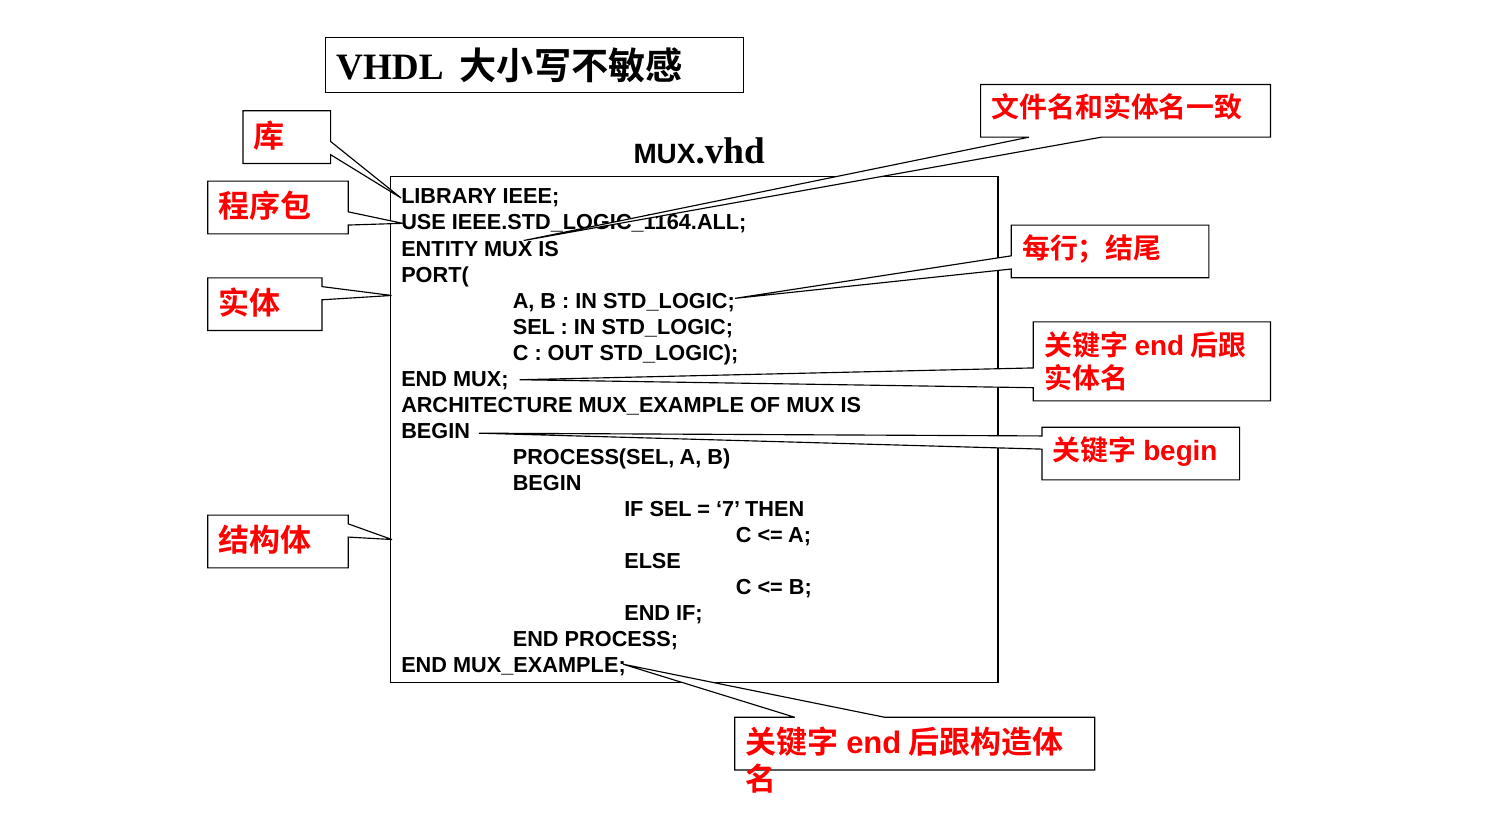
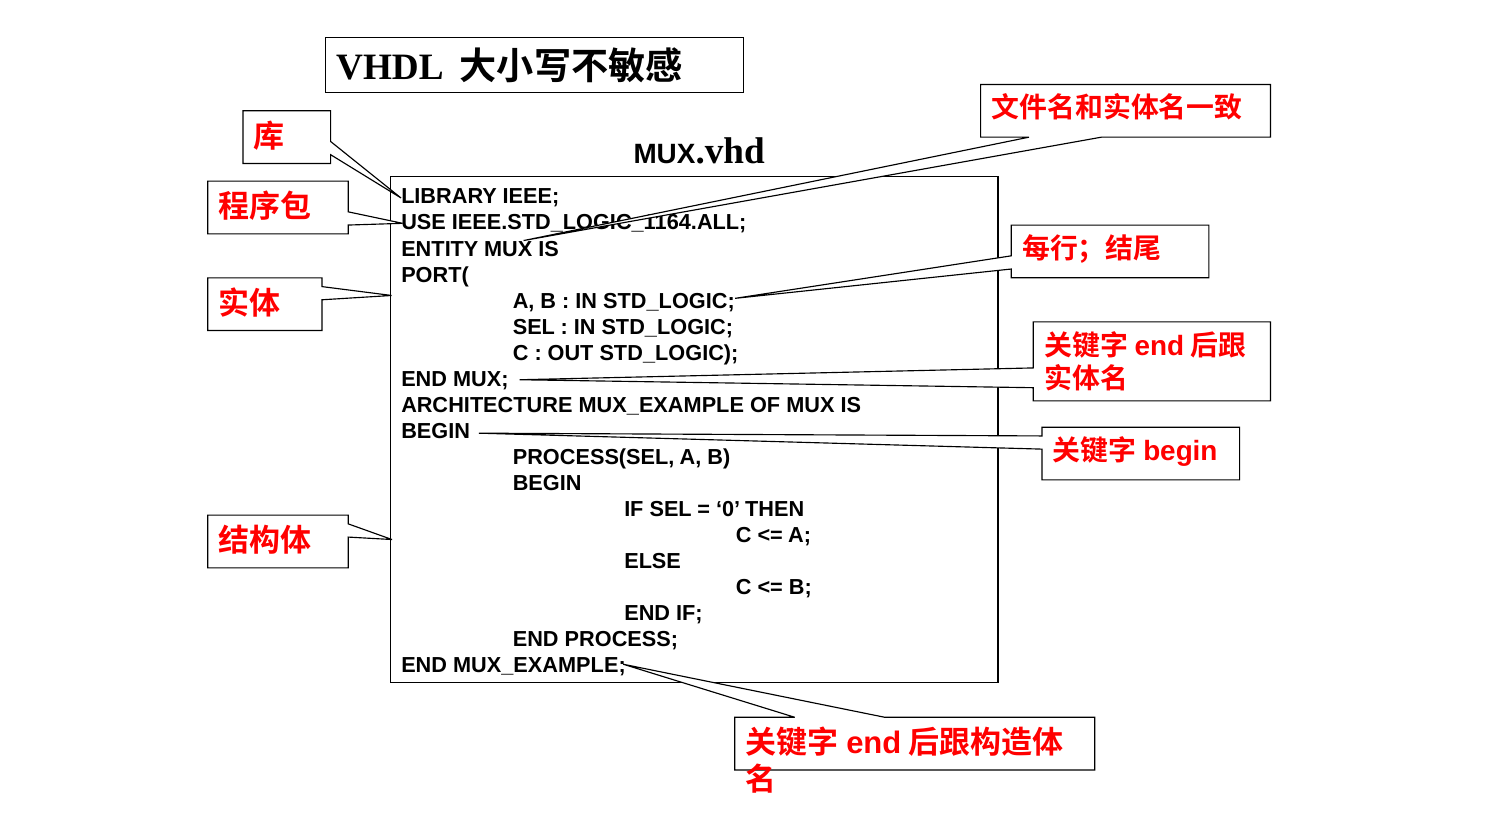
7: 7 -> 0
